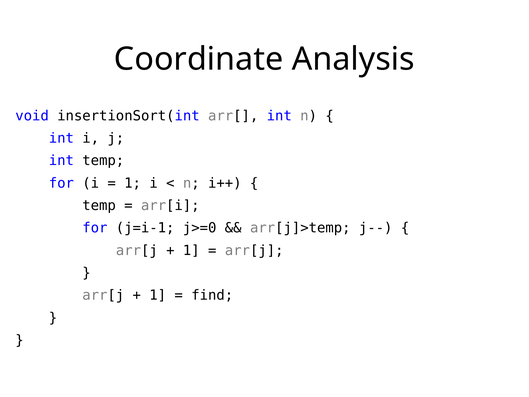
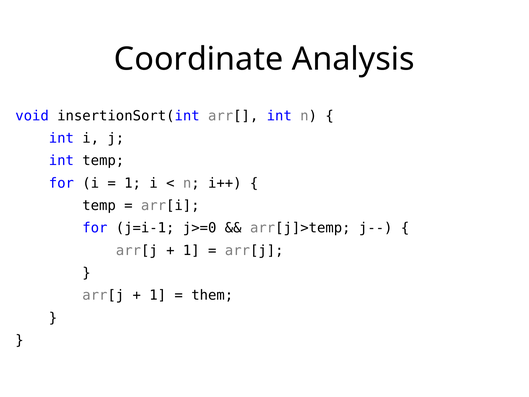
find: find -> them
